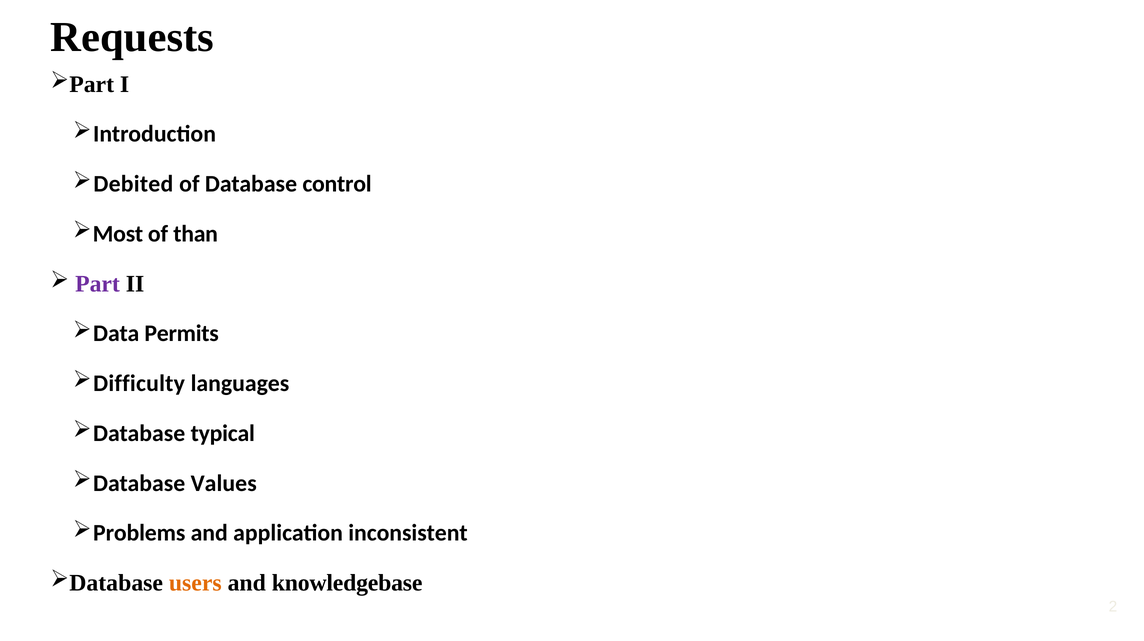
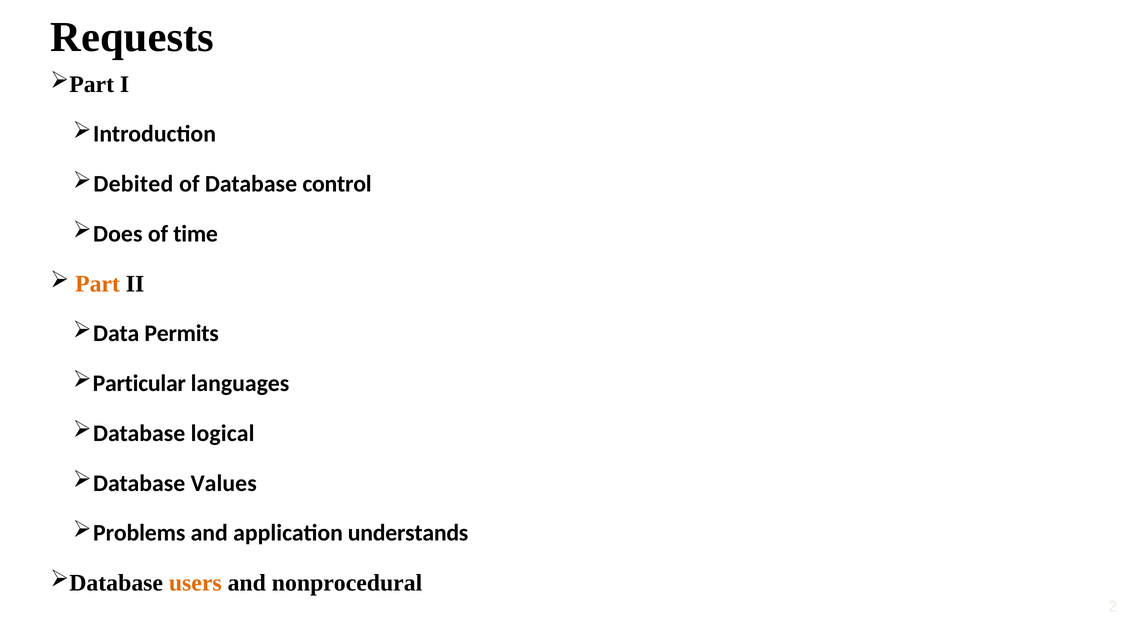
Most: Most -> Does
than: than -> time
Part colour: purple -> orange
Difficulty: Difficulty -> Particular
typical: typical -> logical
inconsistent: inconsistent -> understands
knowledgebase: knowledgebase -> nonprocedural
